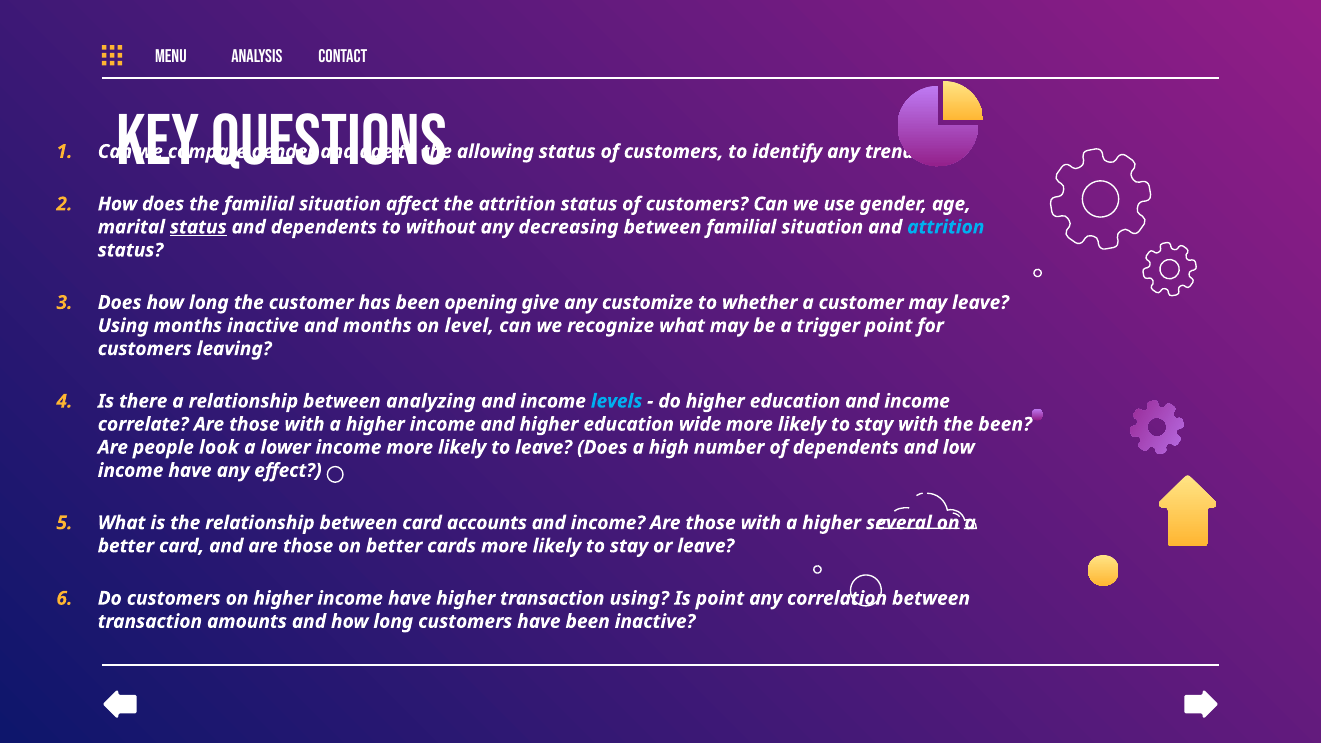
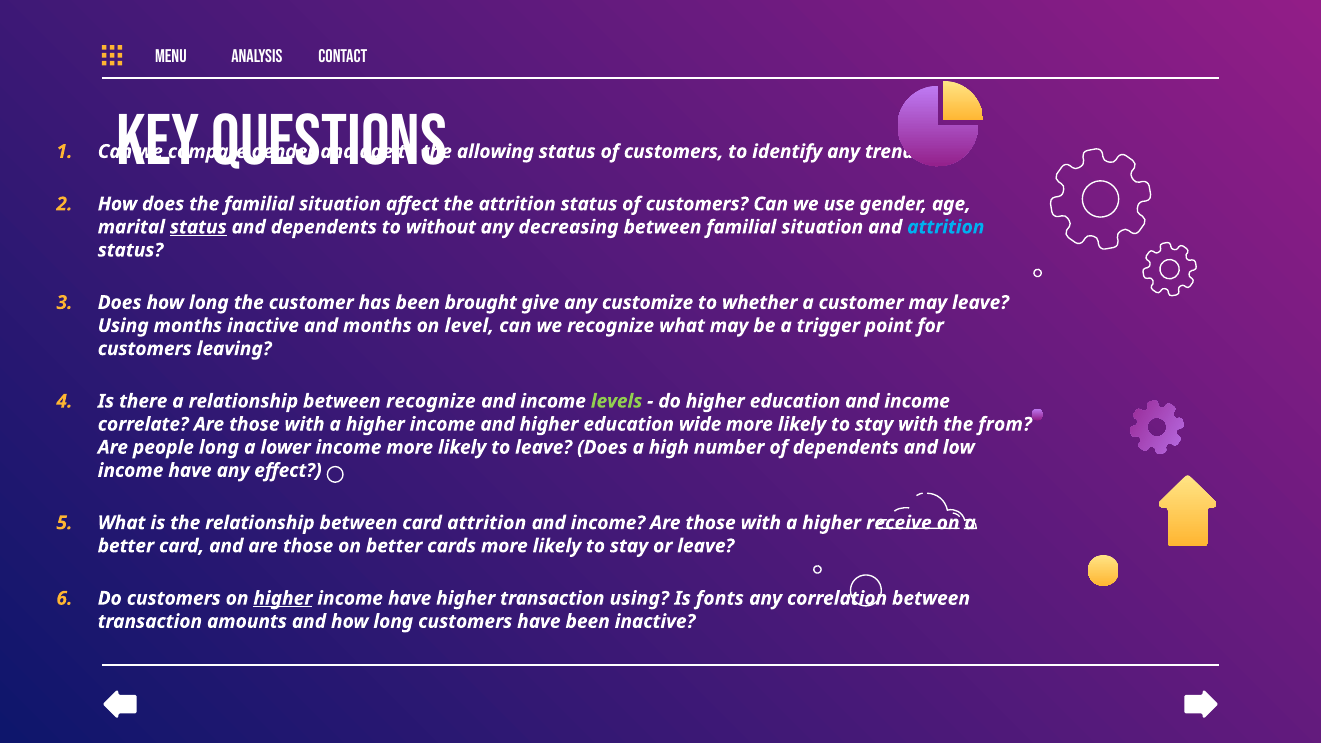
opening: opening -> brought
between analyzing: analyzing -> recognize
levels colour: light blue -> light green
the been: been -> from
people look: look -> long
card accounts: accounts -> attrition
several: several -> receive
higher at (283, 598) underline: none -> present
Is point: point -> fonts
